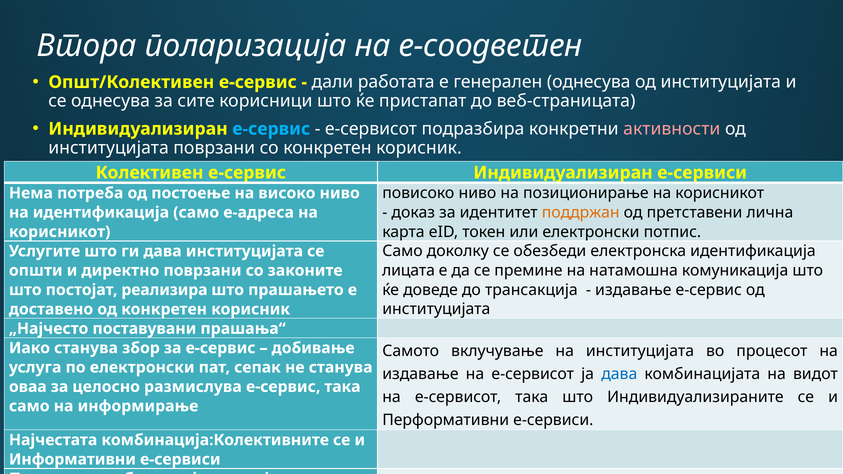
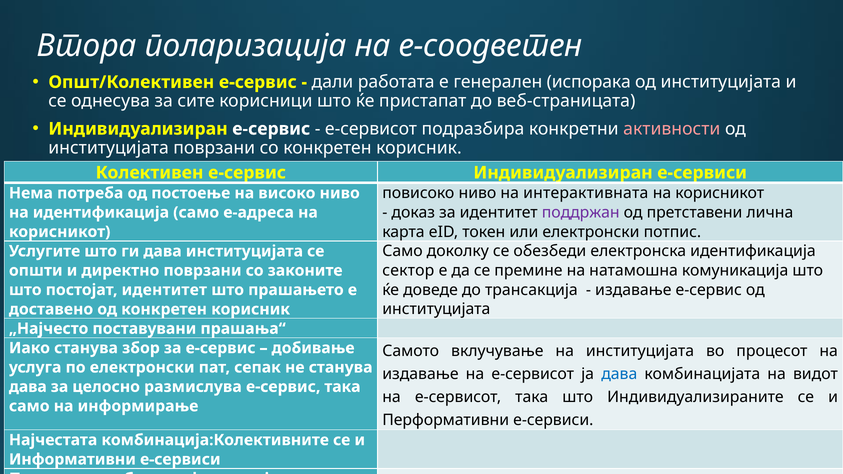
генерален однесува: однесува -> испорака
е-сервис at (271, 129) colour: light blue -> white
позиционирање: позиционирање -> интерактивната
поддржан colour: orange -> purple
лицата: лицата -> сектор
постојат реализира: реализира -> идентитет
оваа at (28, 387): оваа -> дава
